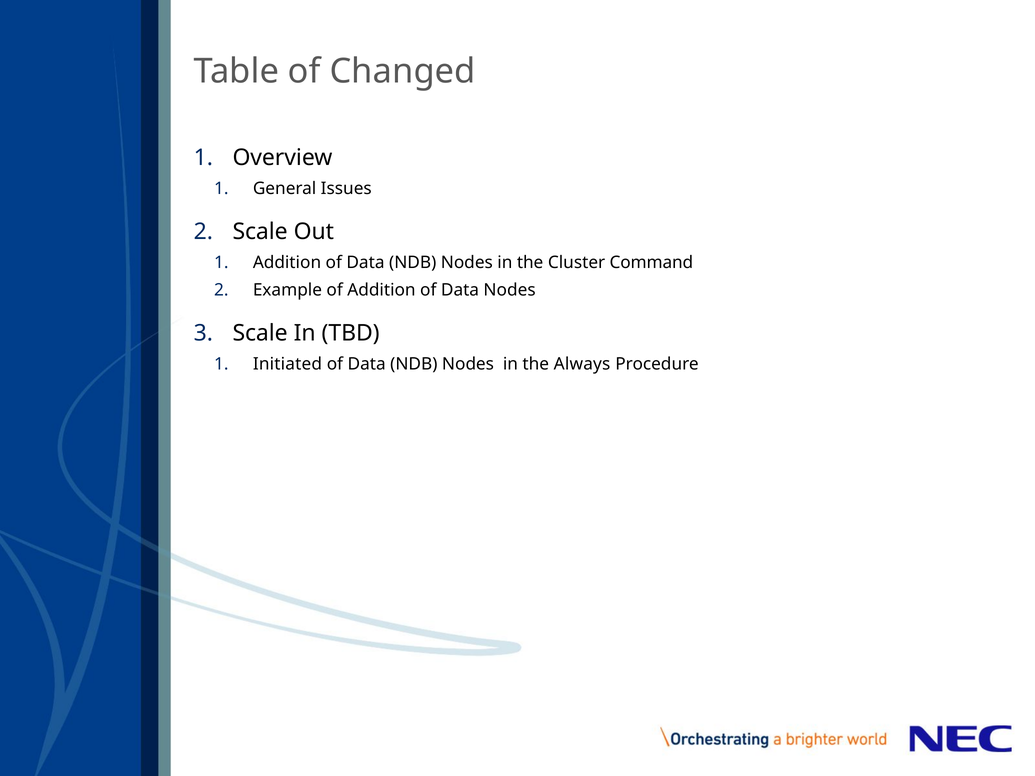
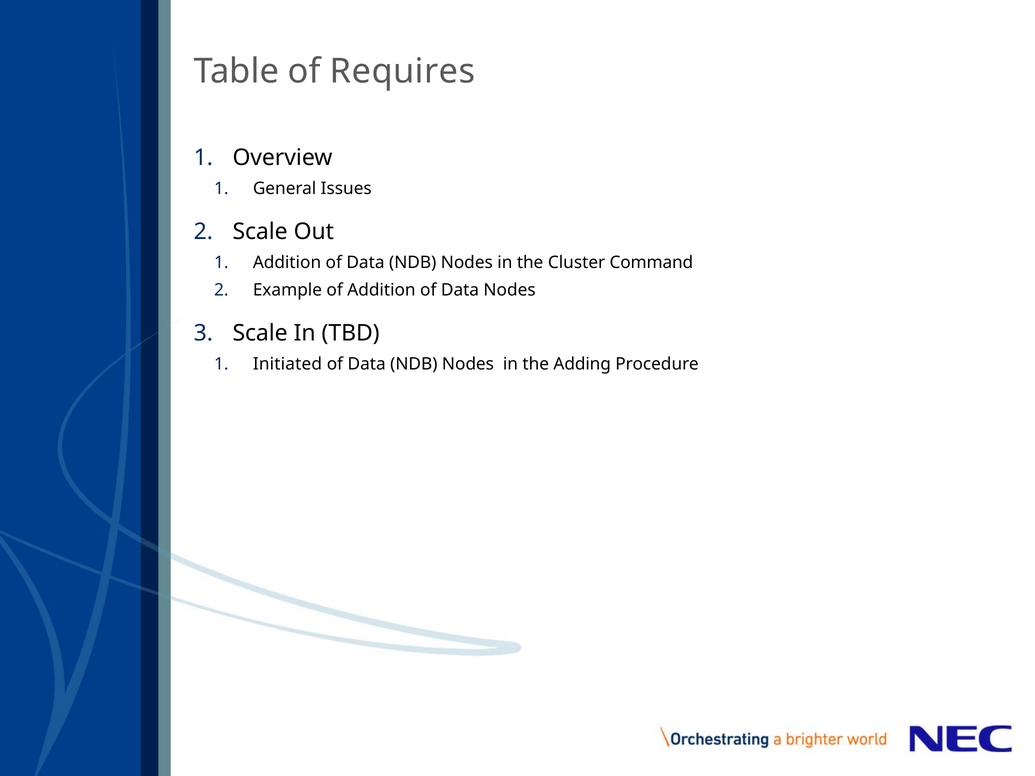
Changed: Changed -> Requires
Always: Always -> Adding
